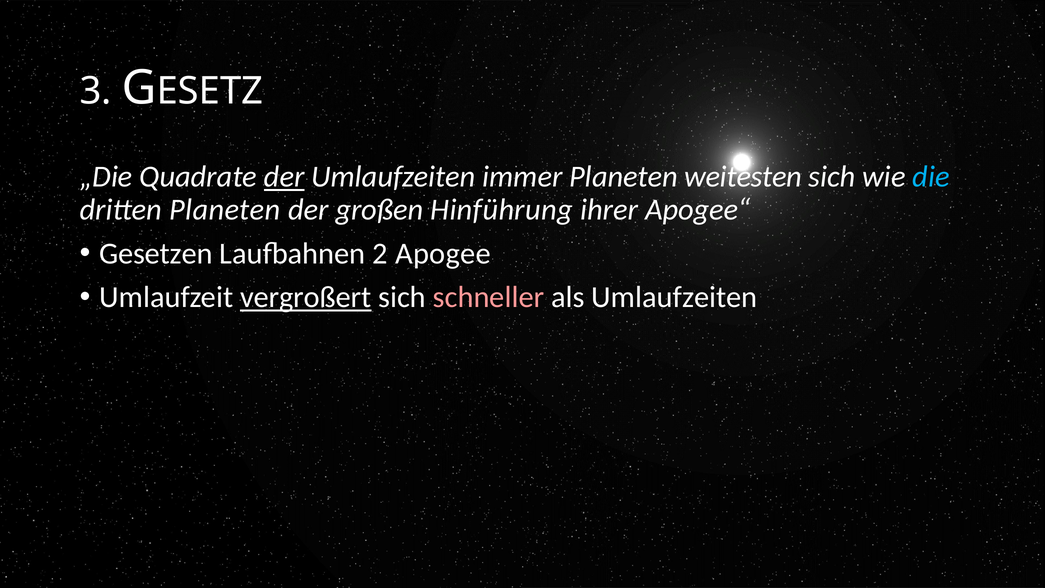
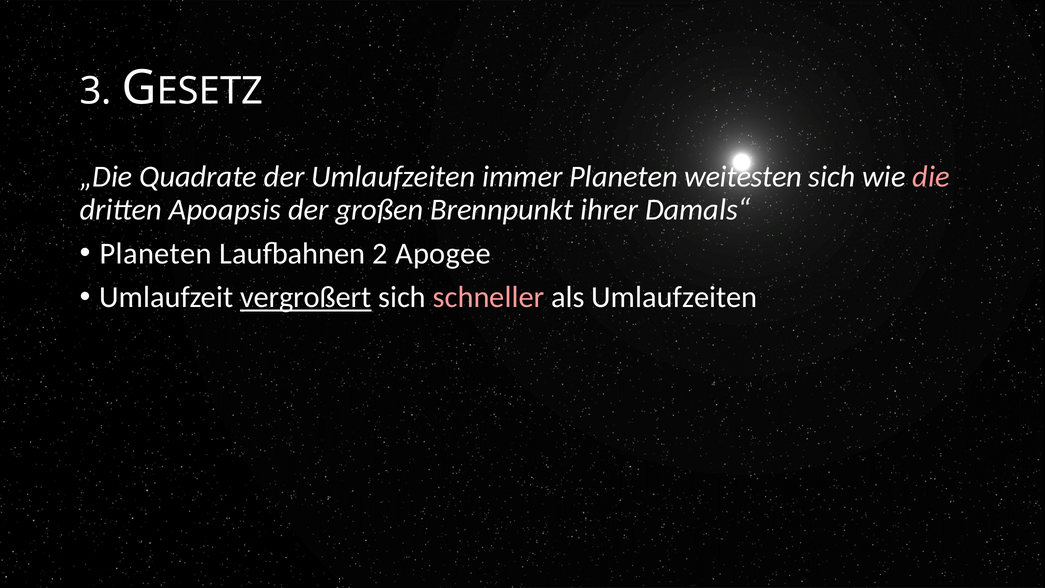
der at (284, 177) underline: present -> none
die colour: light blue -> pink
dritten Planeten: Planeten -> Apoapsis
Hinführung: Hinführung -> Brennpunkt
Apogee“: Apogee“ -> Damals“
Gesetzen at (156, 253): Gesetzen -> Planeten
